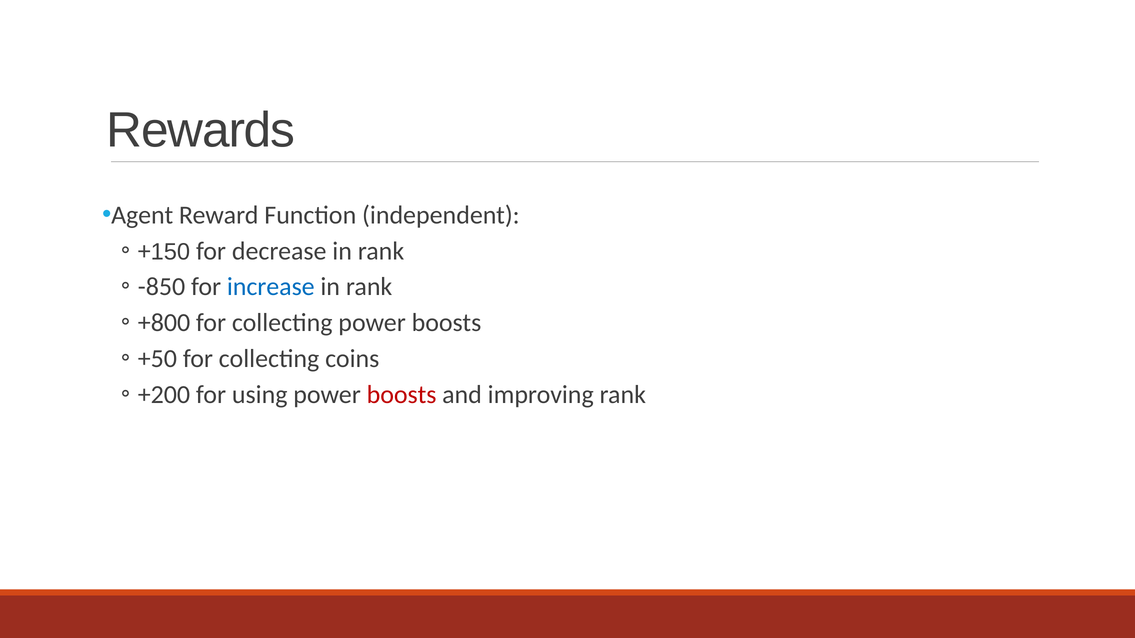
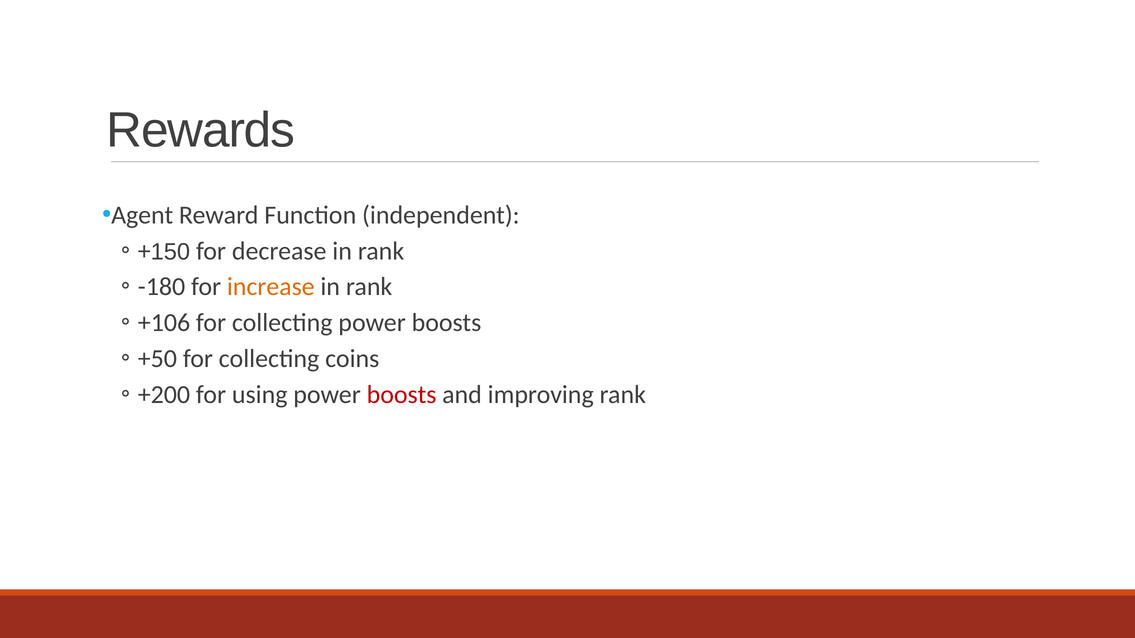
-850: -850 -> -180
increase colour: blue -> orange
+800: +800 -> +106
